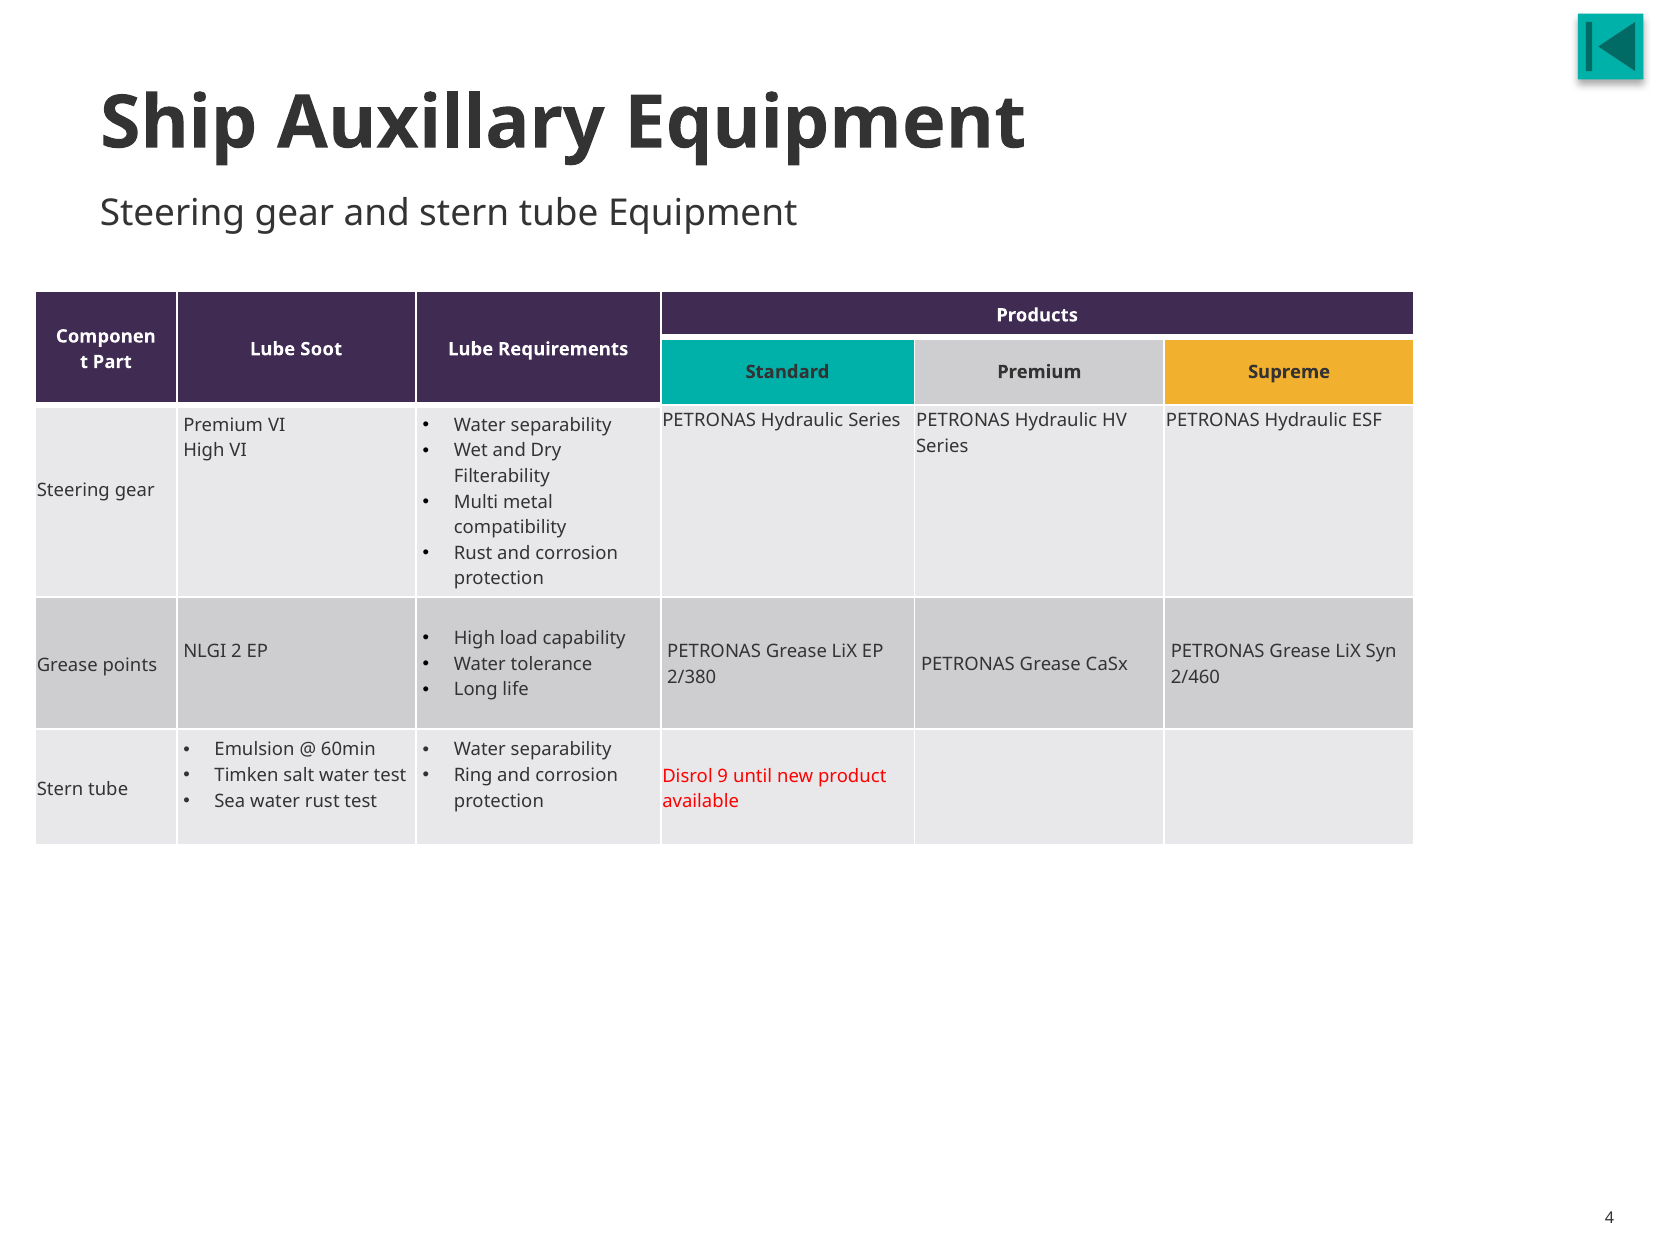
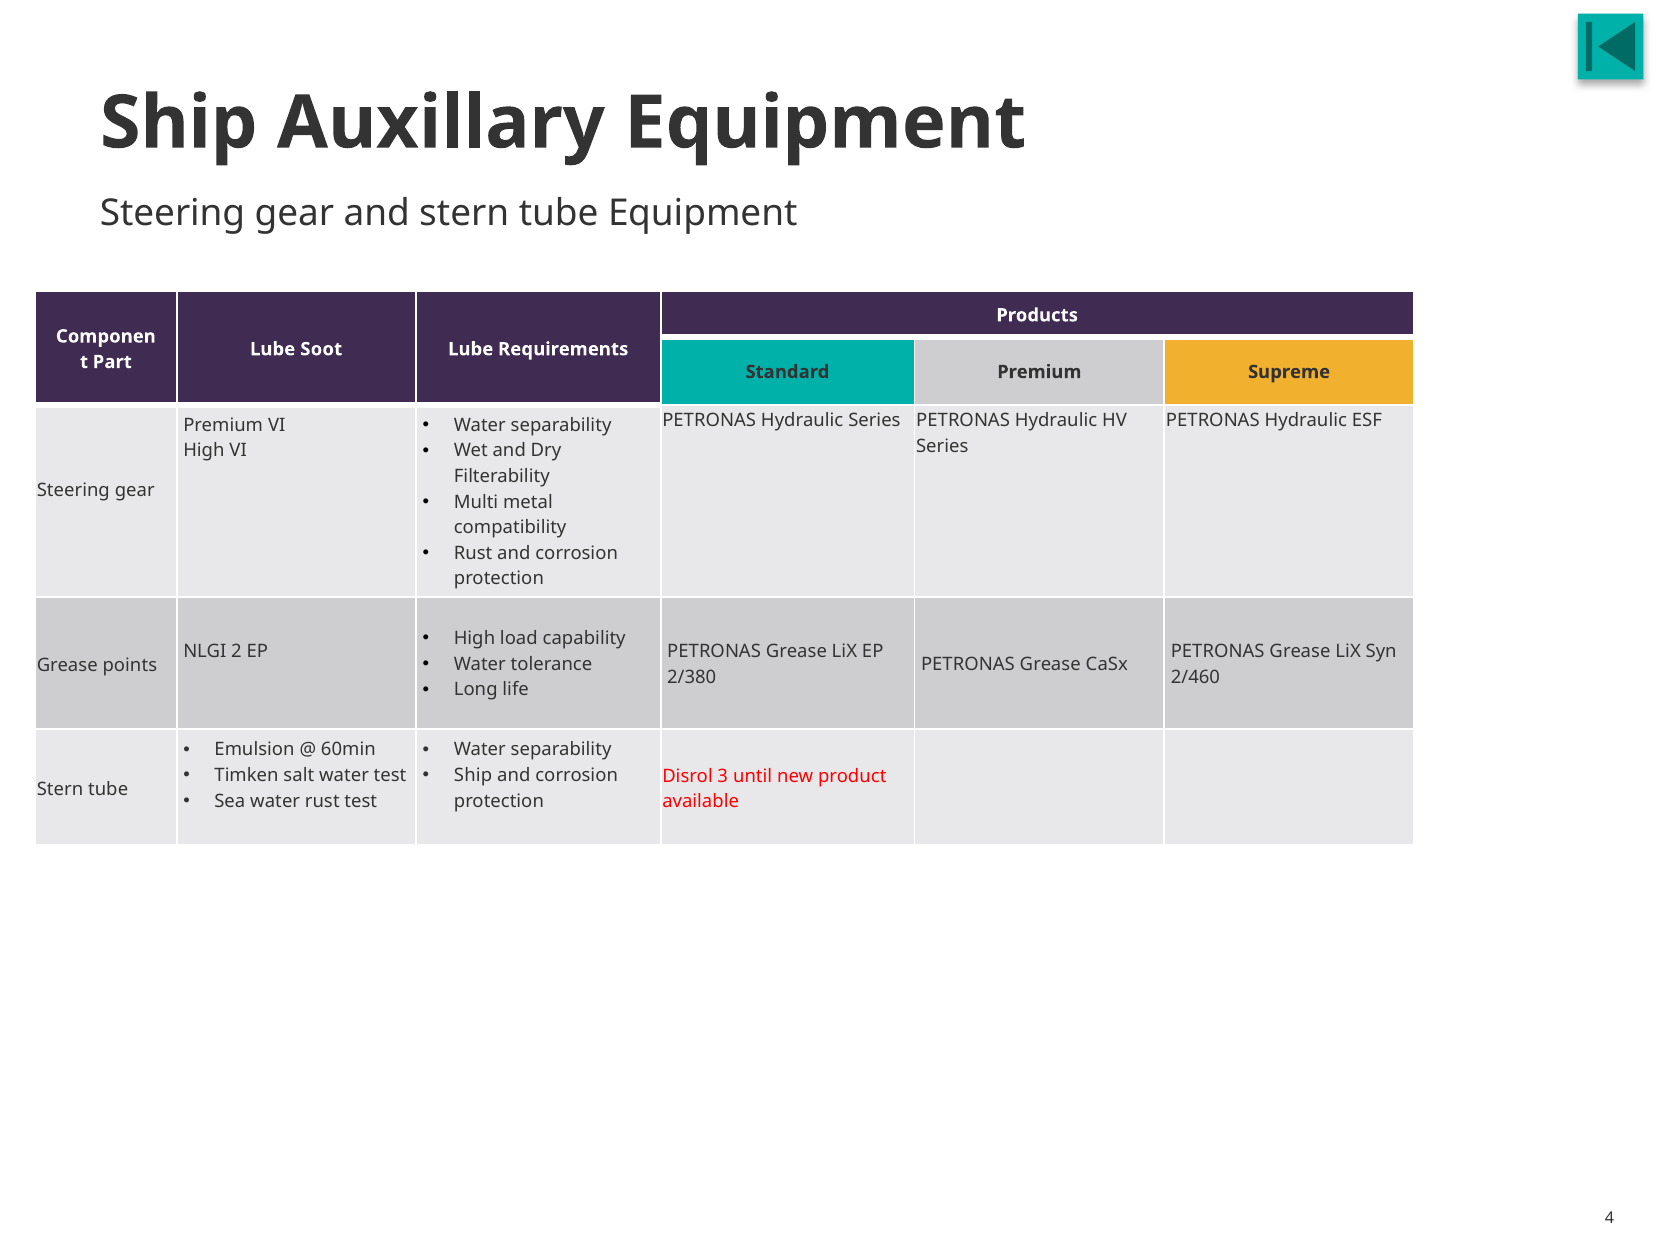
Ring at (473, 775): Ring -> Ship
9: 9 -> 3
